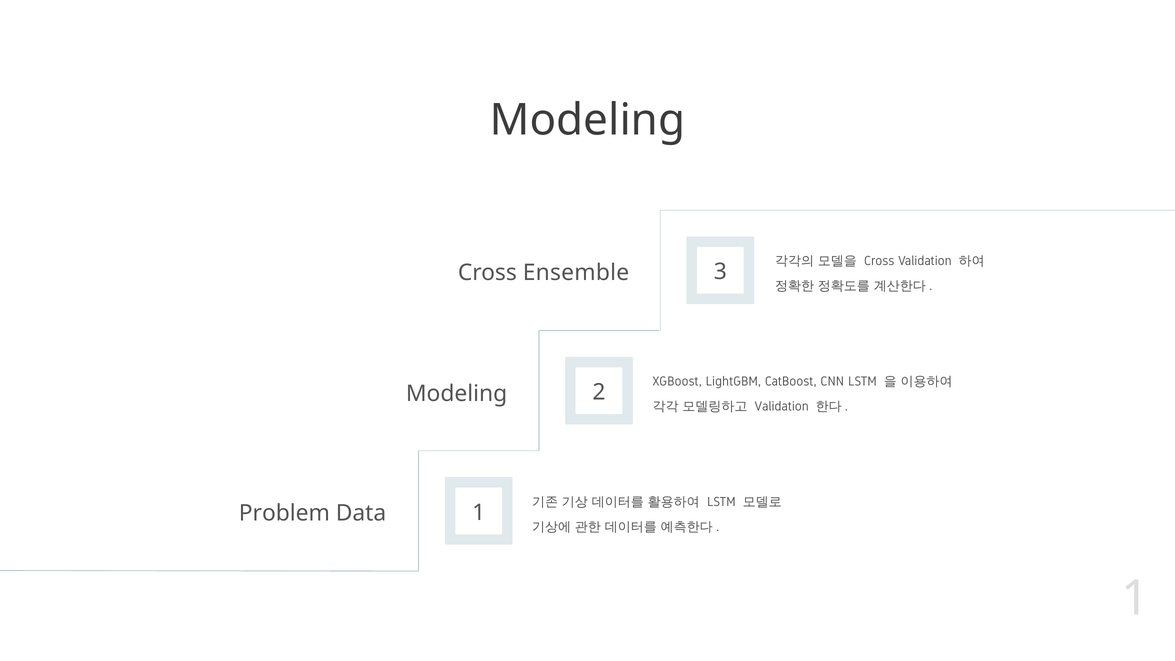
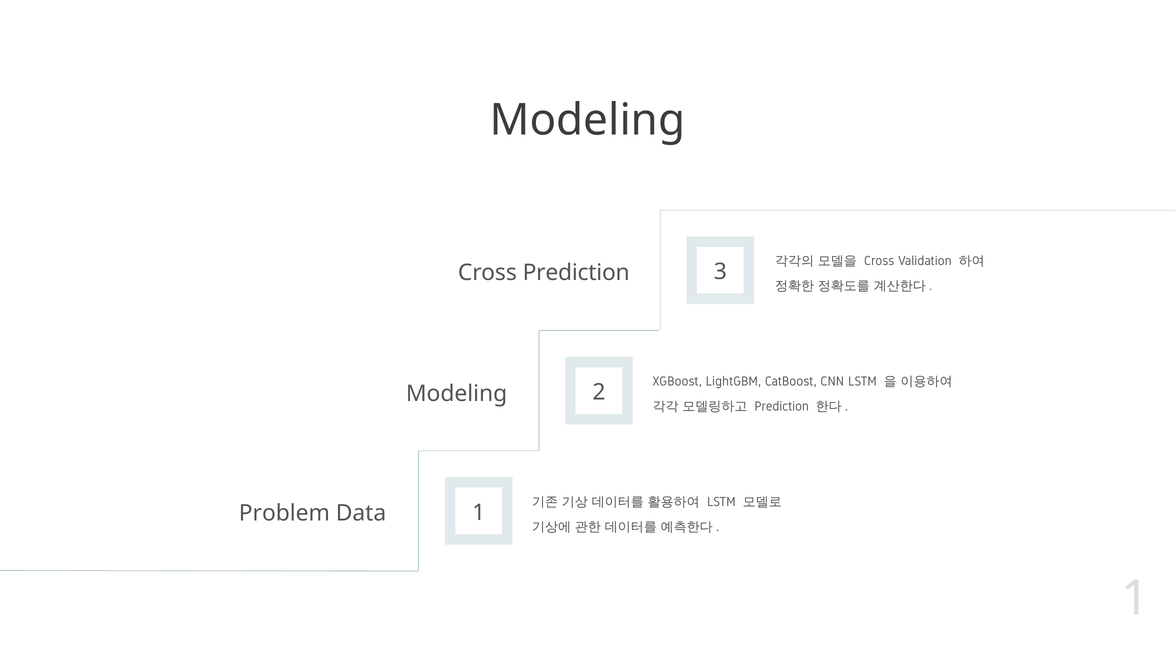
Cross Ensemble: Ensemble -> Prediction
Validation at (782, 406): Validation -> Prediction
